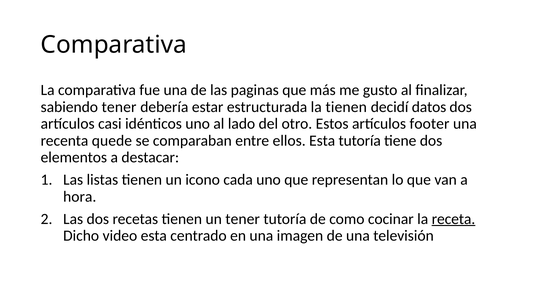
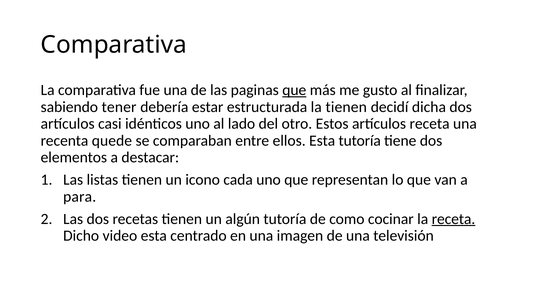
que at (294, 90) underline: none -> present
datos: datos -> dicha
artículos footer: footer -> receta
hora: hora -> para
un tener: tener -> algún
